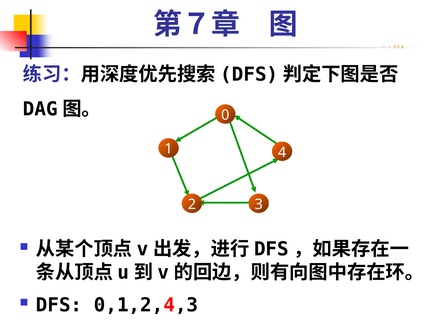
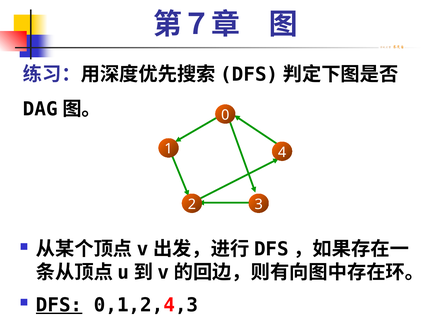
DFS underline: none -> present
